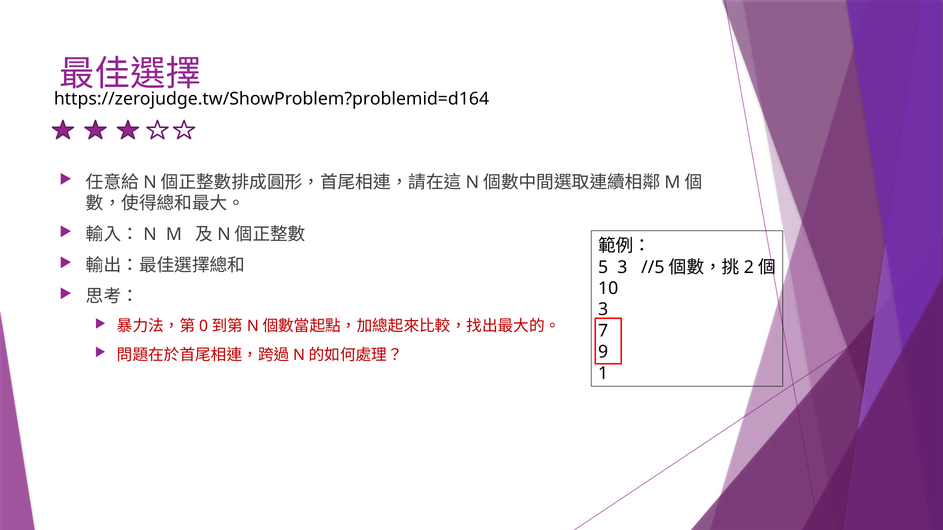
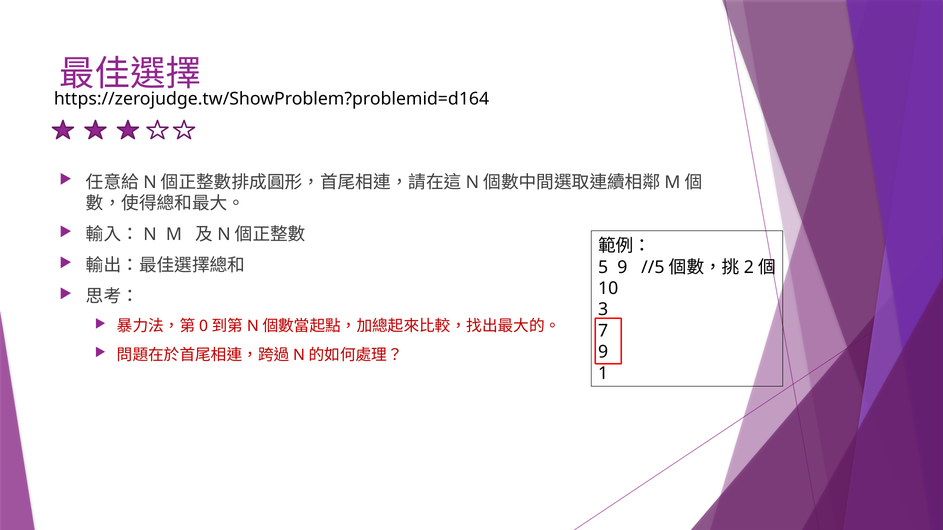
5 3: 3 -> 9
